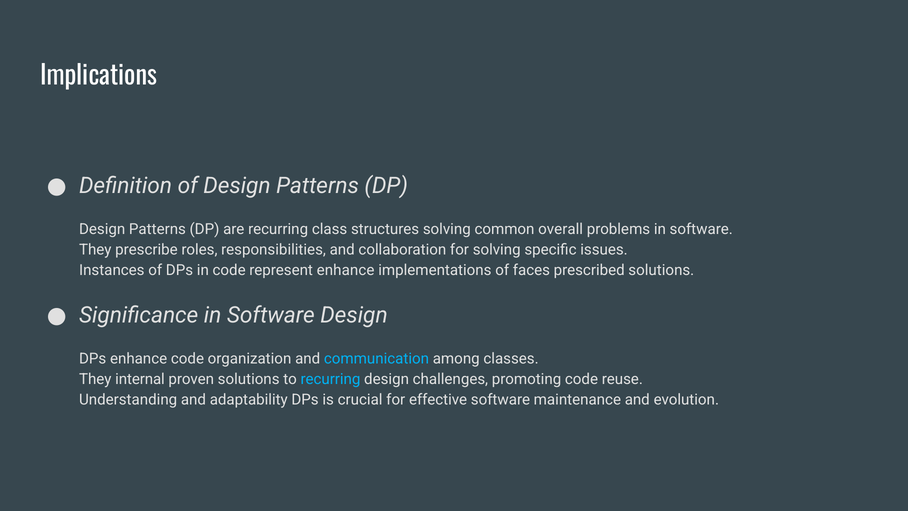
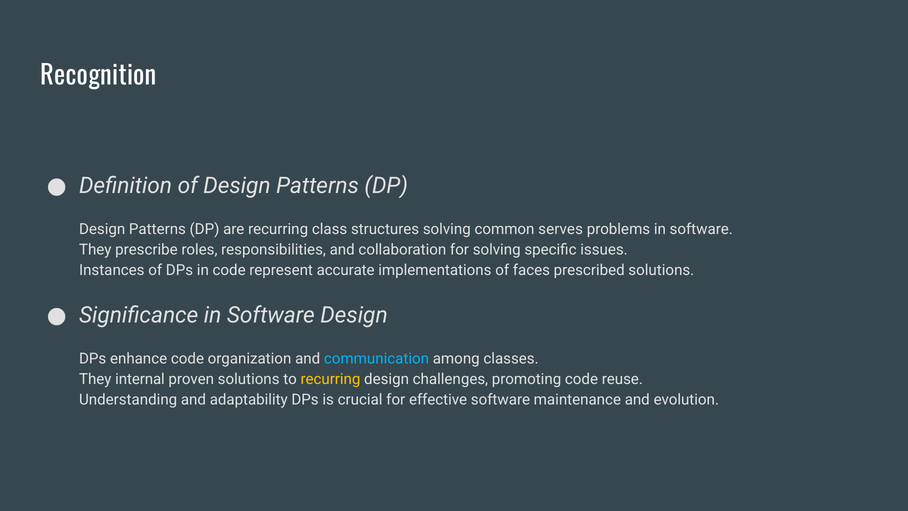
Implications: Implications -> Recognition
overall: overall -> serves
represent enhance: enhance -> accurate
recurring at (330, 379) colour: light blue -> yellow
